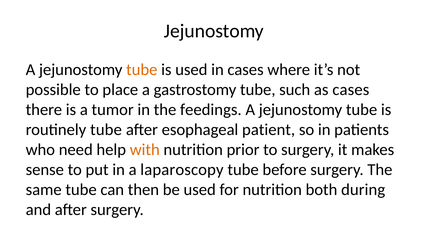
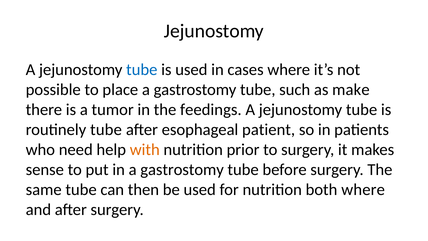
tube at (142, 69) colour: orange -> blue
as cases: cases -> make
in a laparoscopy: laparoscopy -> gastrostomy
both during: during -> where
